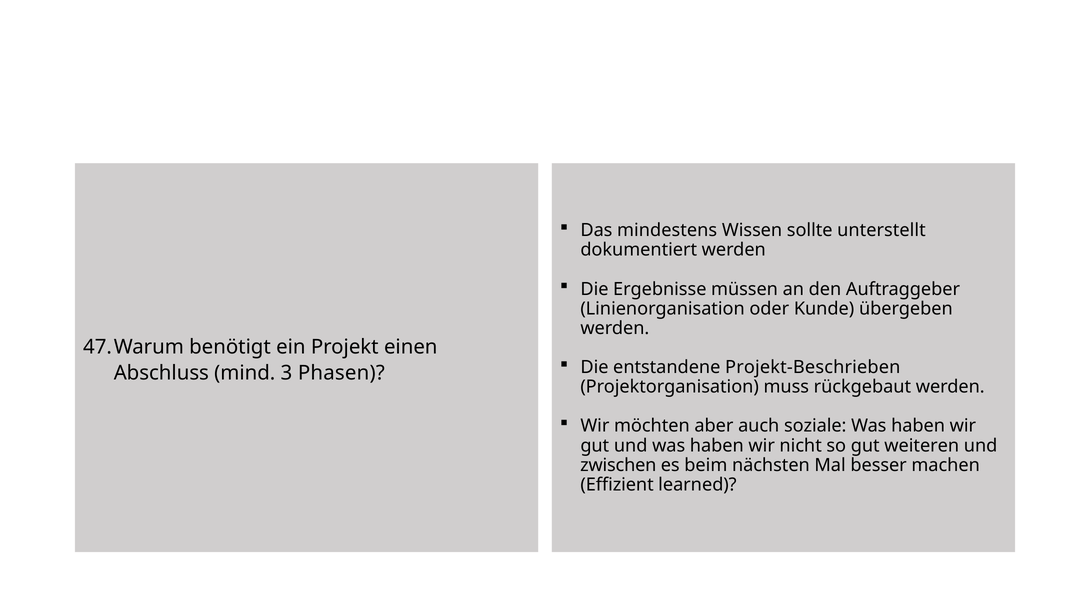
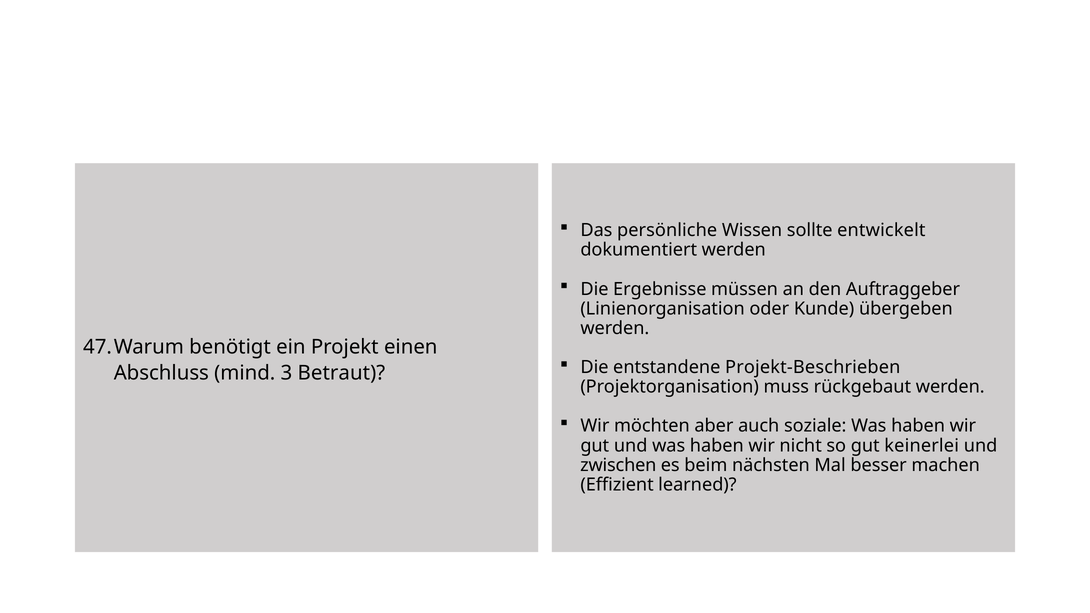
mindestens: mindestens -> persönliche
unterstellt: unterstellt -> entwickelt
Phasen: Phasen -> Betraut
weiteren: weiteren -> keinerlei
